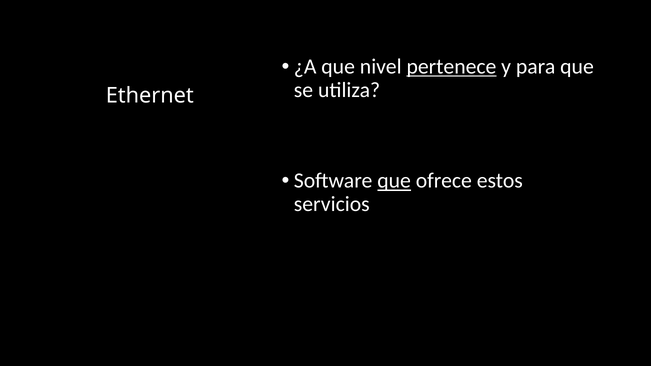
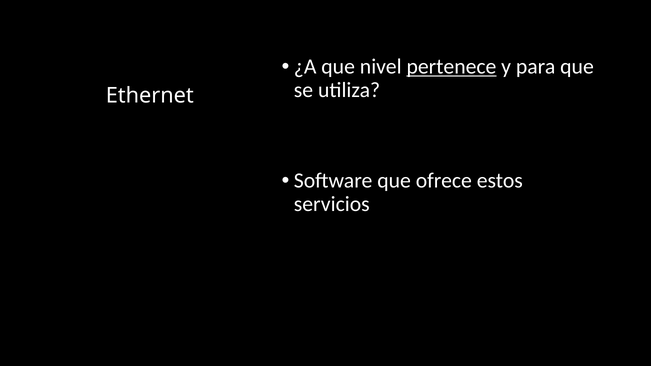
que at (394, 181) underline: present -> none
